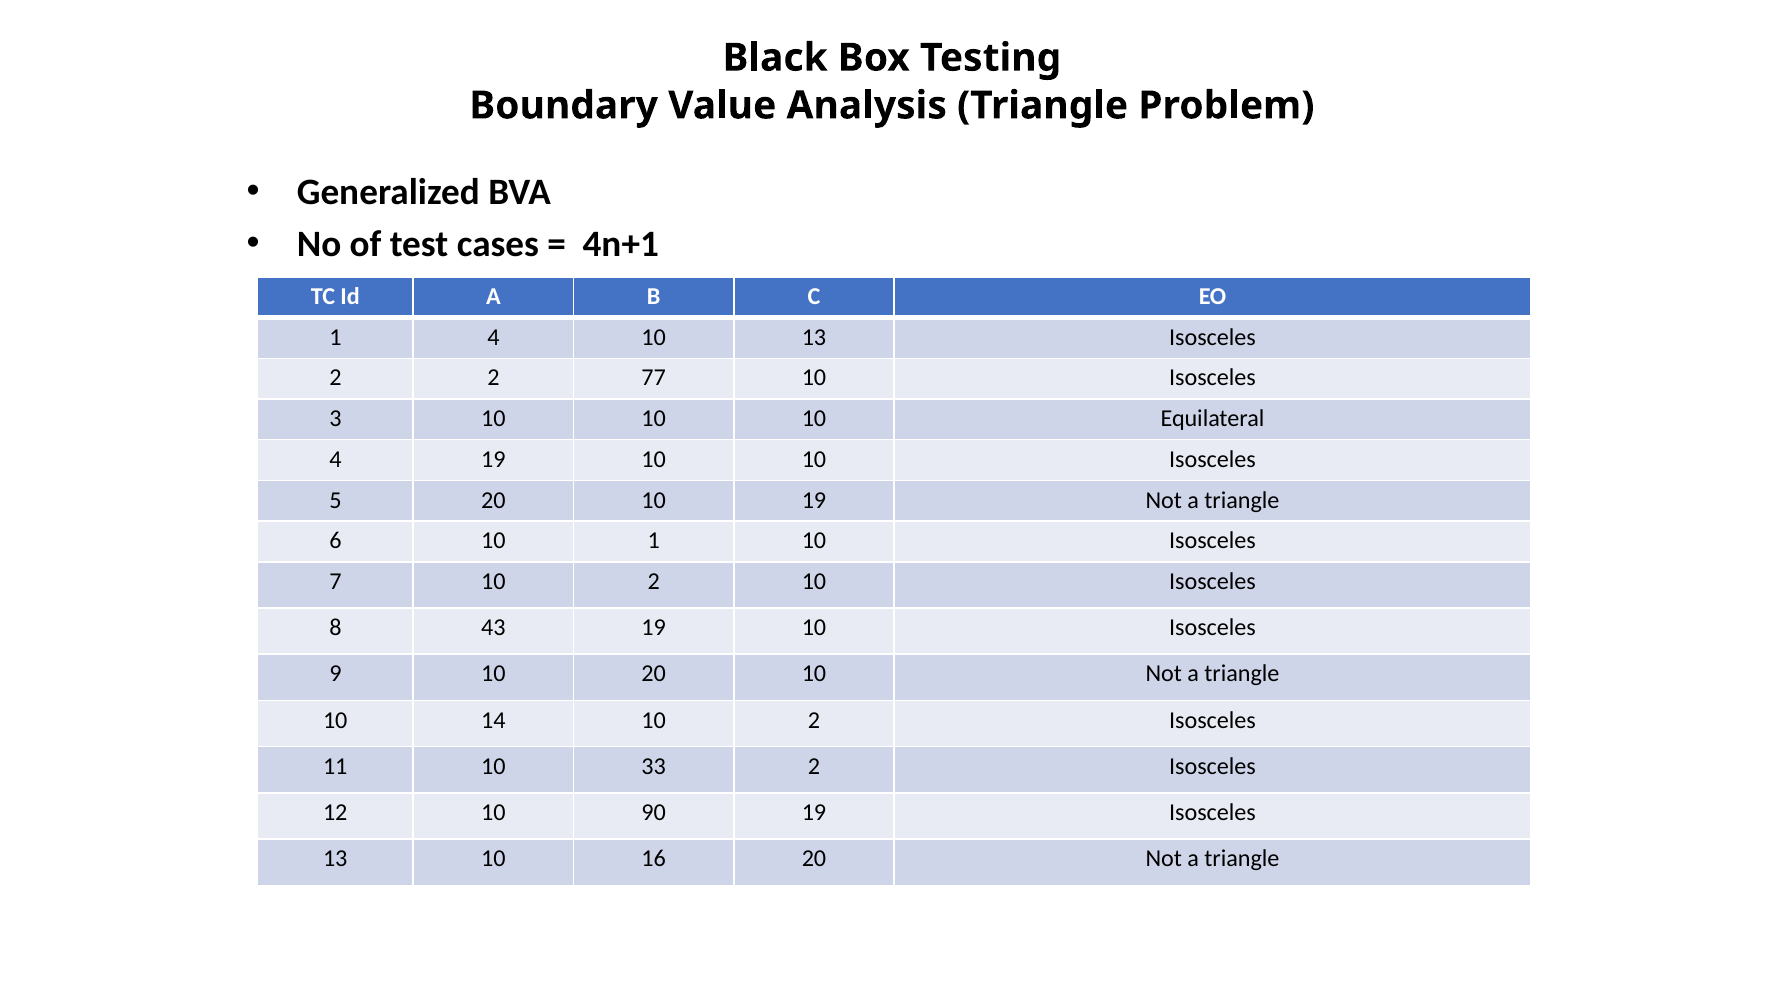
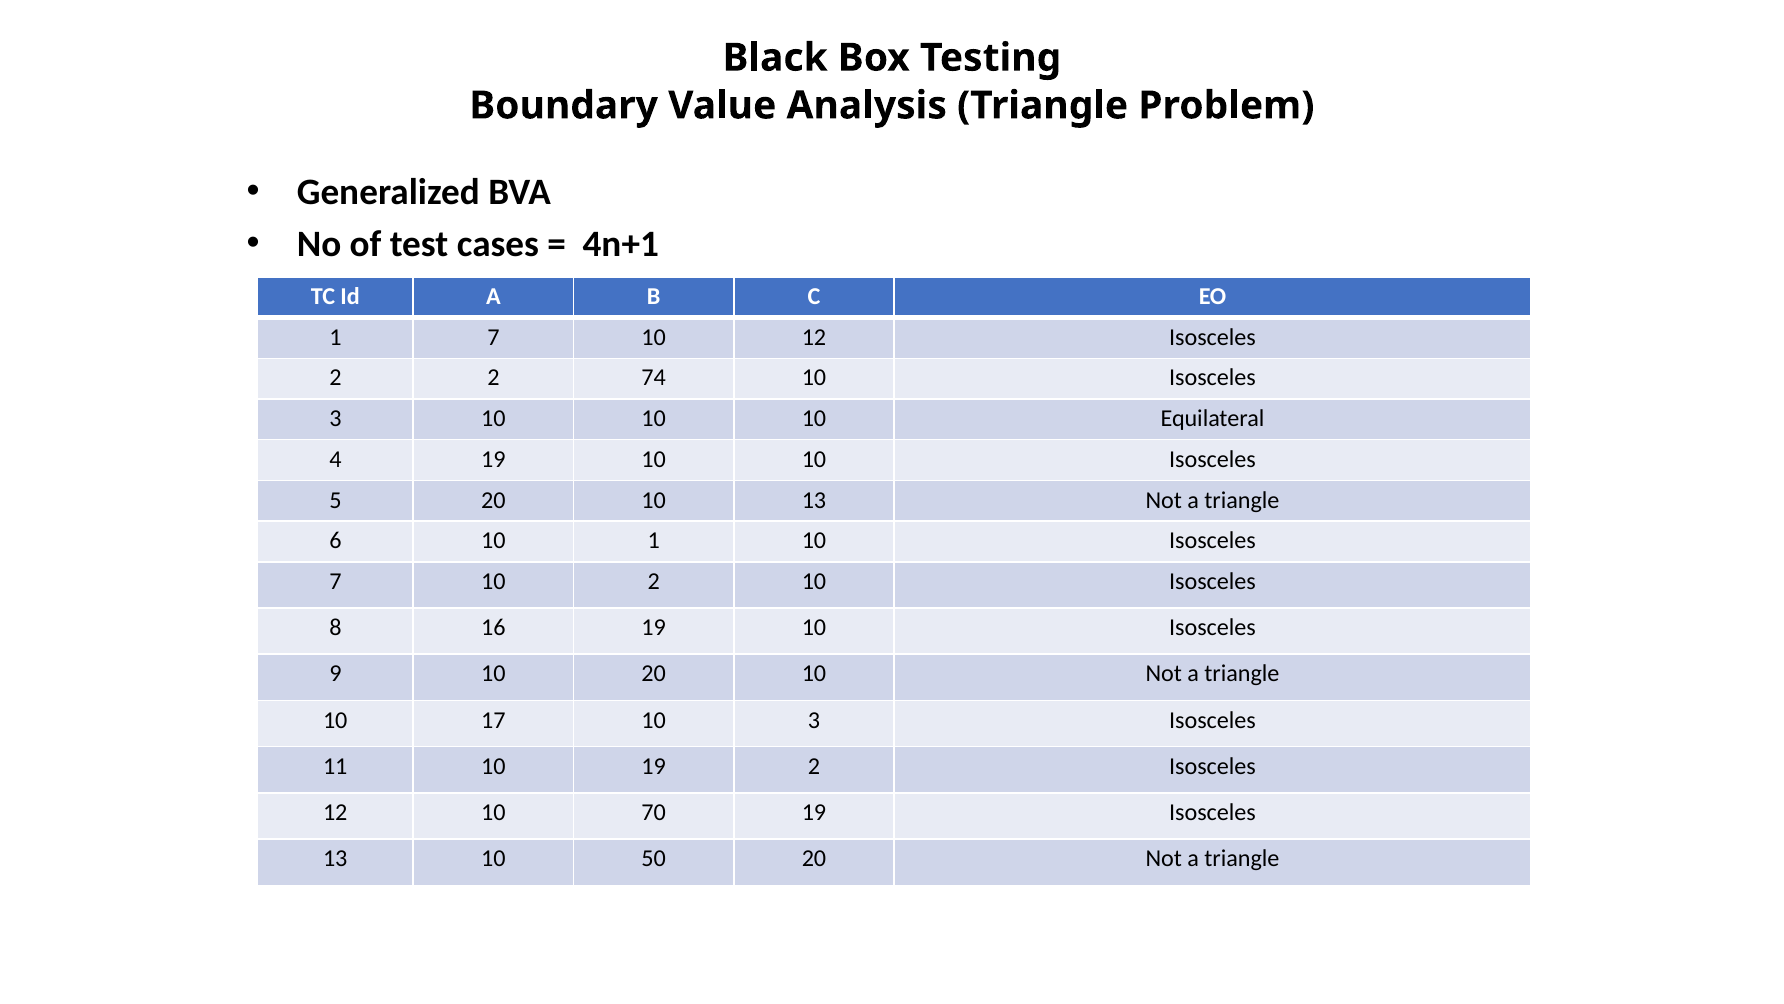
1 4: 4 -> 7
10 13: 13 -> 12
77: 77 -> 74
10 19: 19 -> 13
43: 43 -> 16
14: 14 -> 17
2 at (814, 720): 2 -> 3
10 33: 33 -> 19
90: 90 -> 70
16: 16 -> 50
